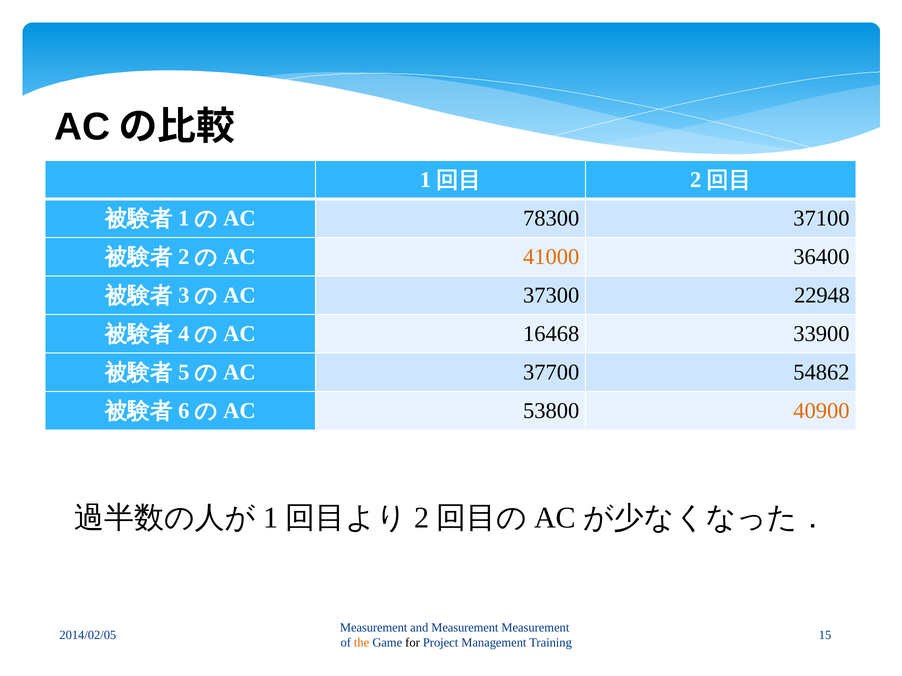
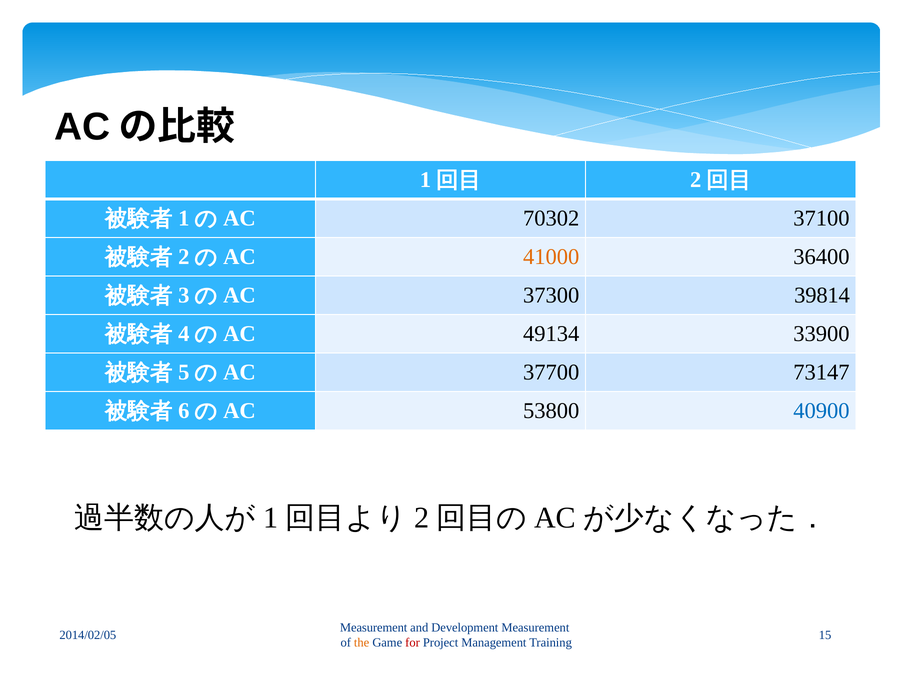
78300: 78300 -> 70302
22948: 22948 -> 39814
16468: 16468 -> 49134
54862: 54862 -> 73147
40900 colour: orange -> blue
and Measurement: Measurement -> Development
for colour: black -> red
